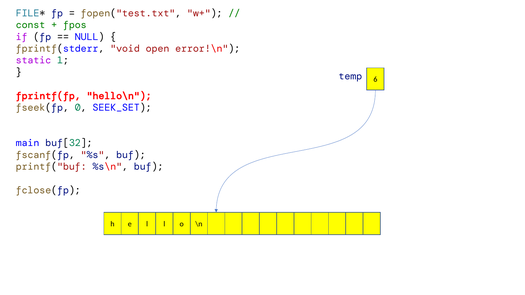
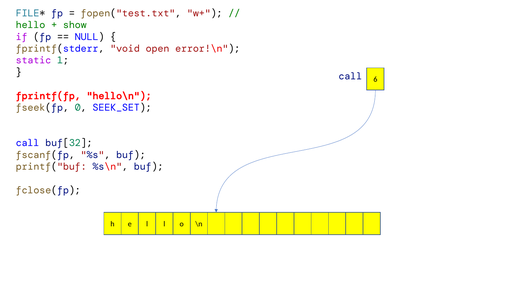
const: const -> hello
fpos: fpos -> show
temp at (350, 76): temp -> call
main at (28, 143): main -> call
